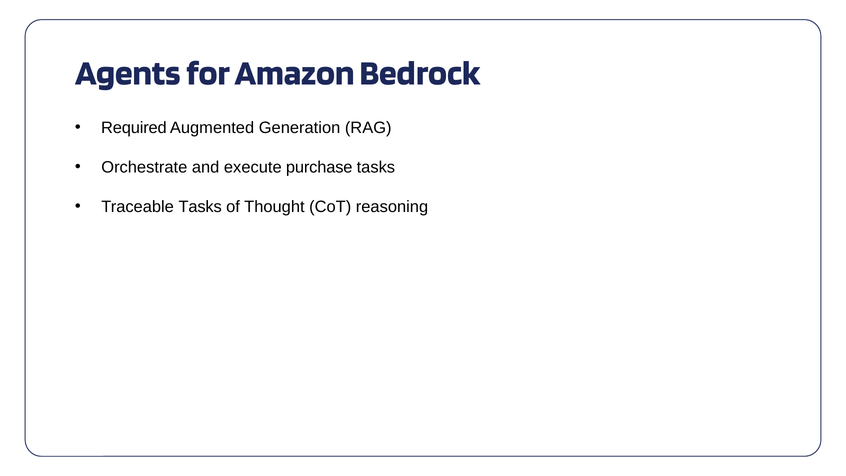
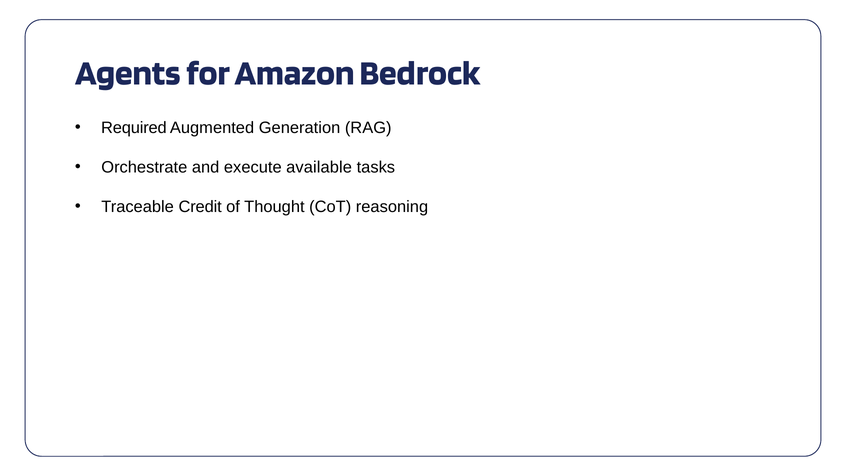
purchase: purchase -> available
Traceable Tasks: Tasks -> Credit
